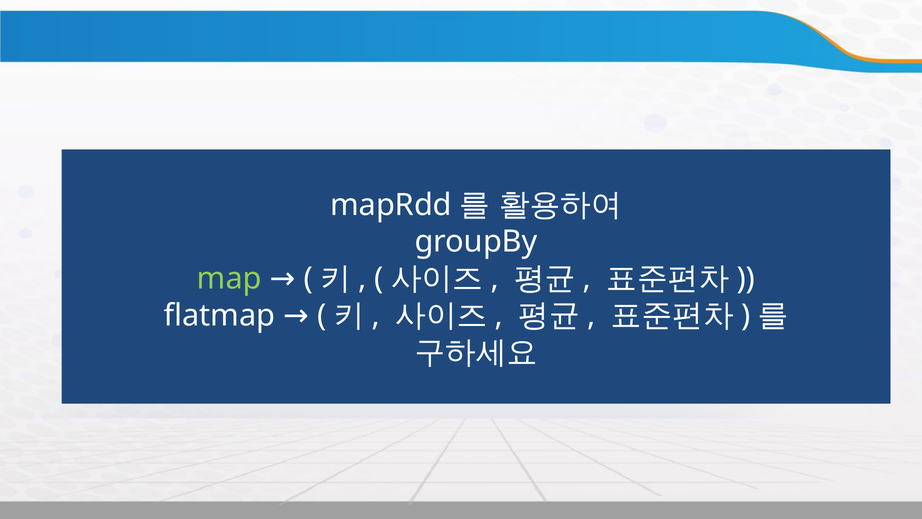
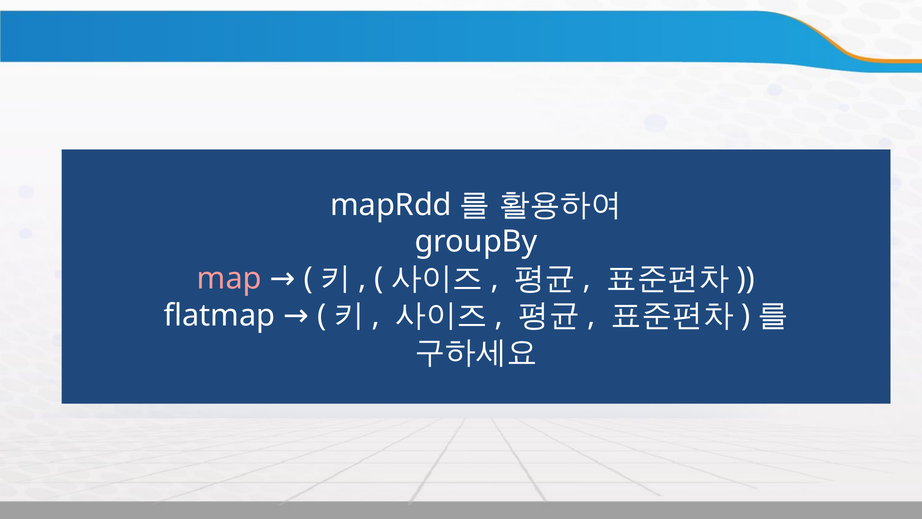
map colour: light green -> pink
